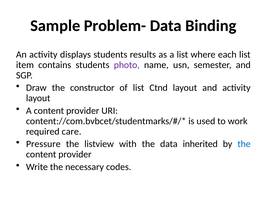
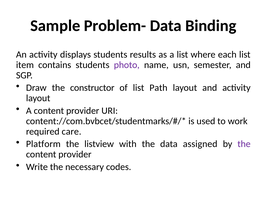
Ctnd: Ctnd -> Path
Pressure: Pressure -> Platform
inherited: inherited -> assigned
the at (244, 144) colour: blue -> purple
